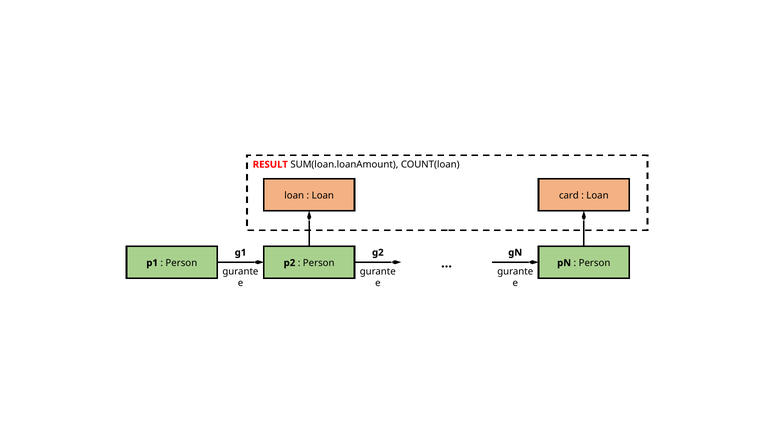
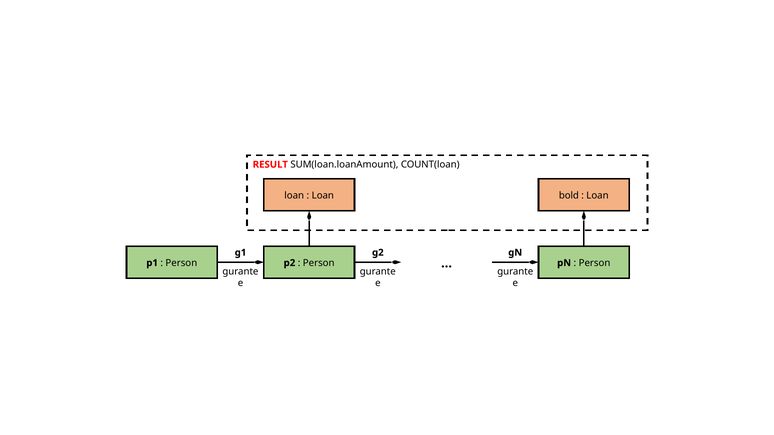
card: card -> bold
